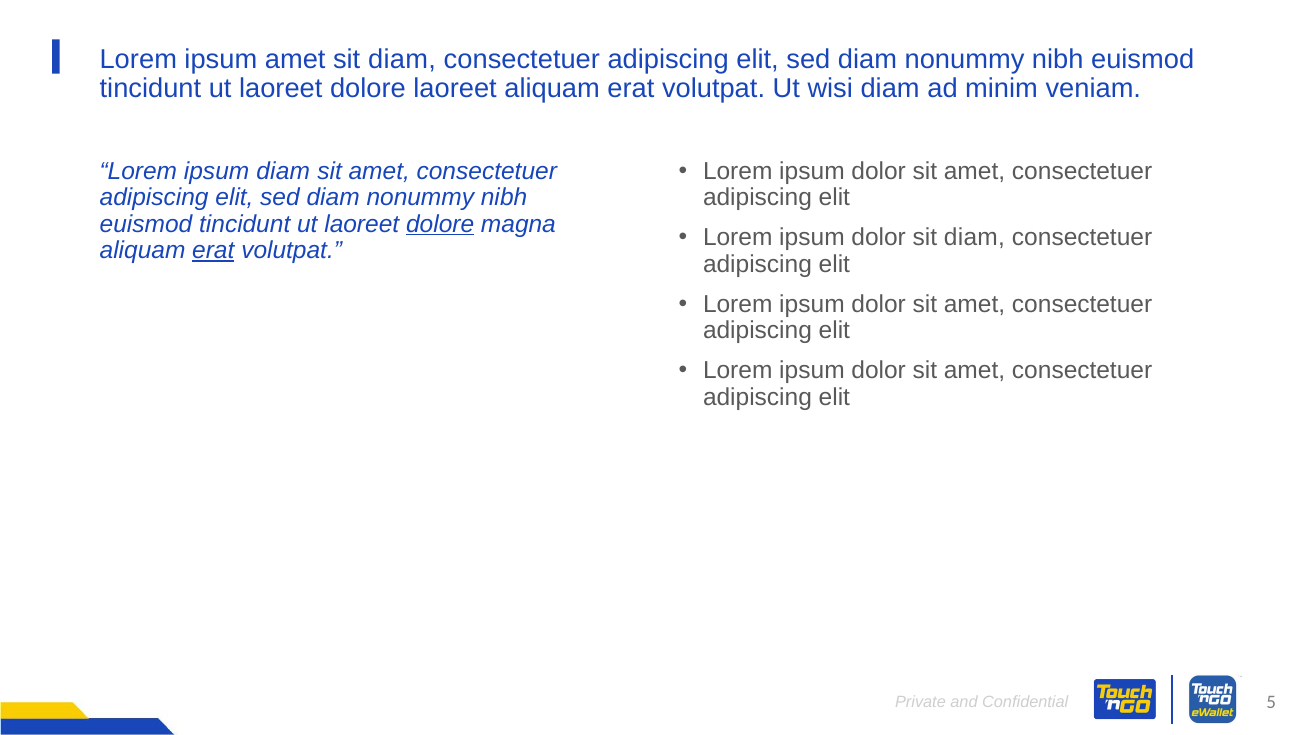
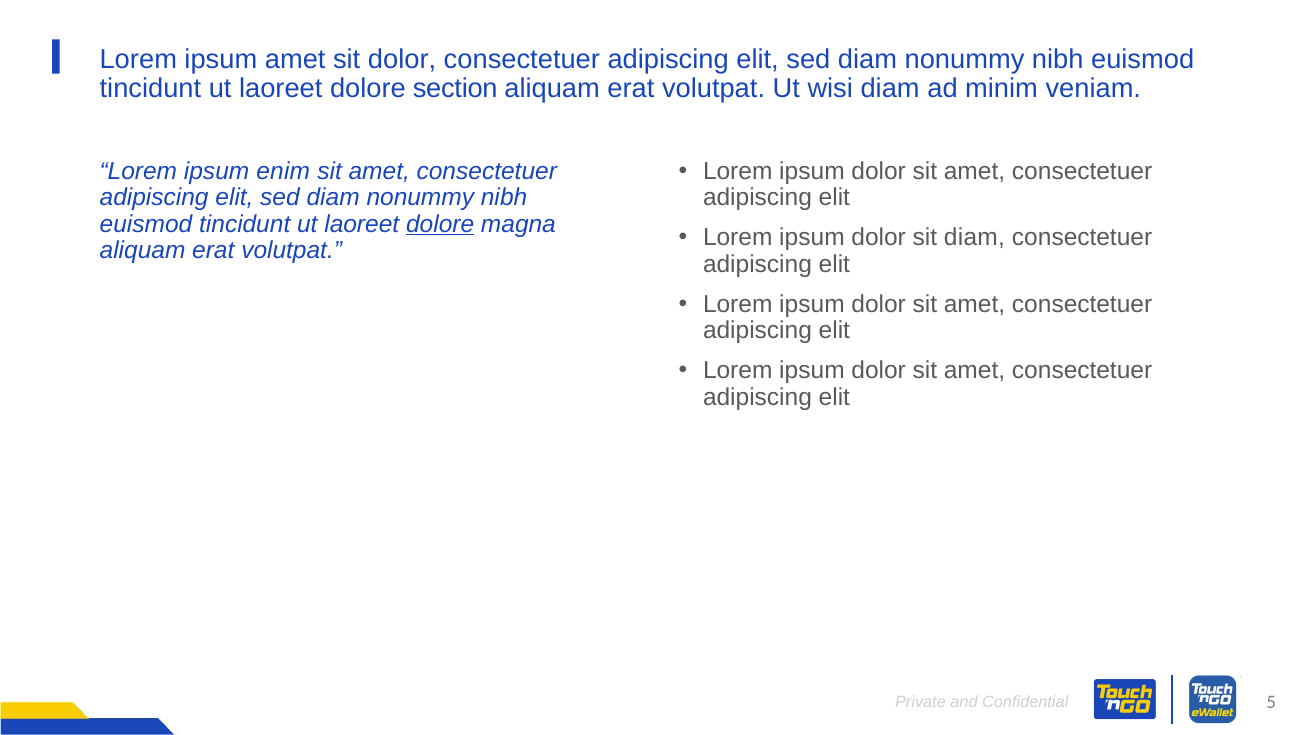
diam at (402, 59): diam -> dolor
dolore laoreet: laoreet -> section
ipsum diam: diam -> enim
erat at (213, 251) underline: present -> none
